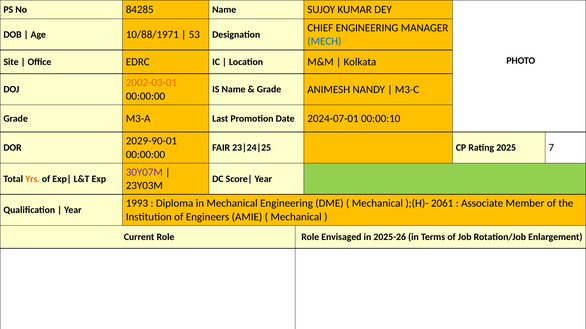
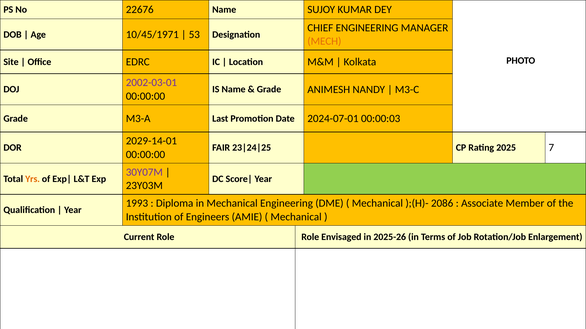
84285: 84285 -> 22676
10/88/1971: 10/88/1971 -> 10/45/1971
MECH colour: blue -> orange
2002-03-01 colour: orange -> purple
00:00:10: 00:00:10 -> 00:00:03
2029-90-01: 2029-90-01 -> 2029-14-01
2061: 2061 -> 2086
